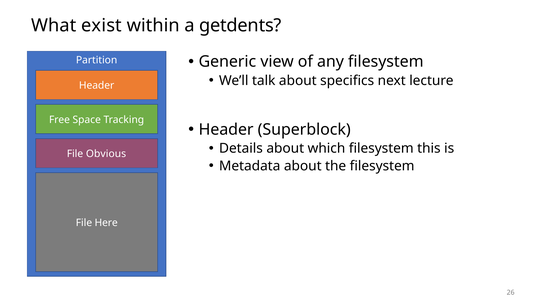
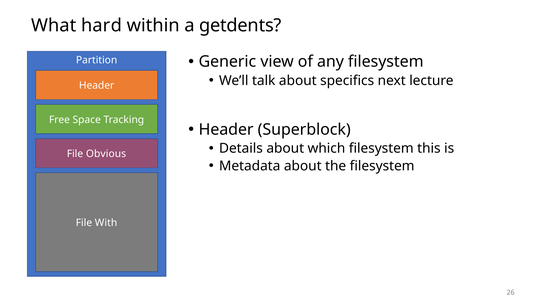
exist: exist -> hard
Here: Here -> With
